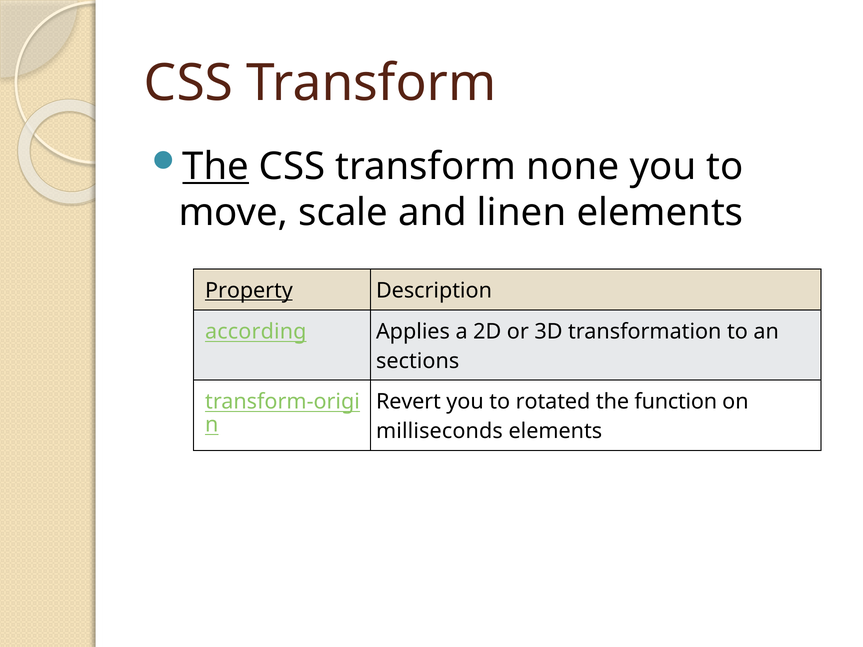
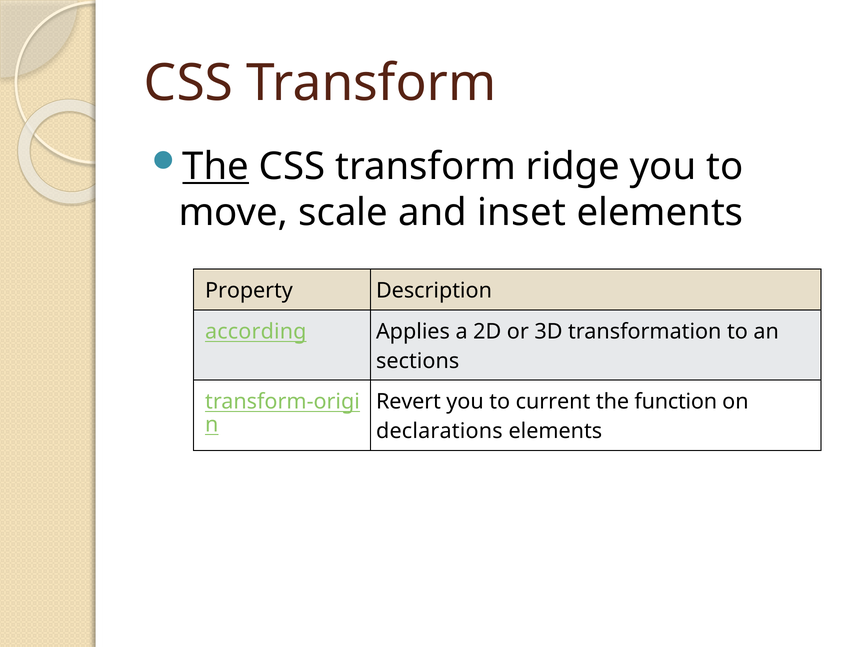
none: none -> ridge
linen: linen -> inset
Property underline: present -> none
rotated: rotated -> current
milliseconds: milliseconds -> declarations
